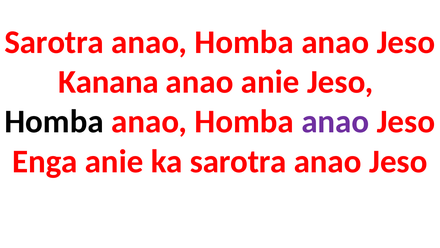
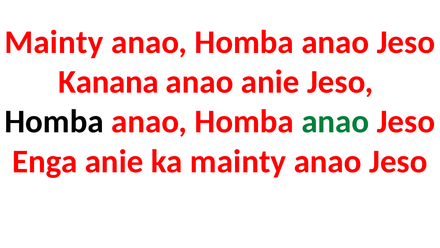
Sarotra at (54, 42): Sarotra -> Mainty
anao at (335, 122) colour: purple -> green
ka sarotra: sarotra -> mainty
